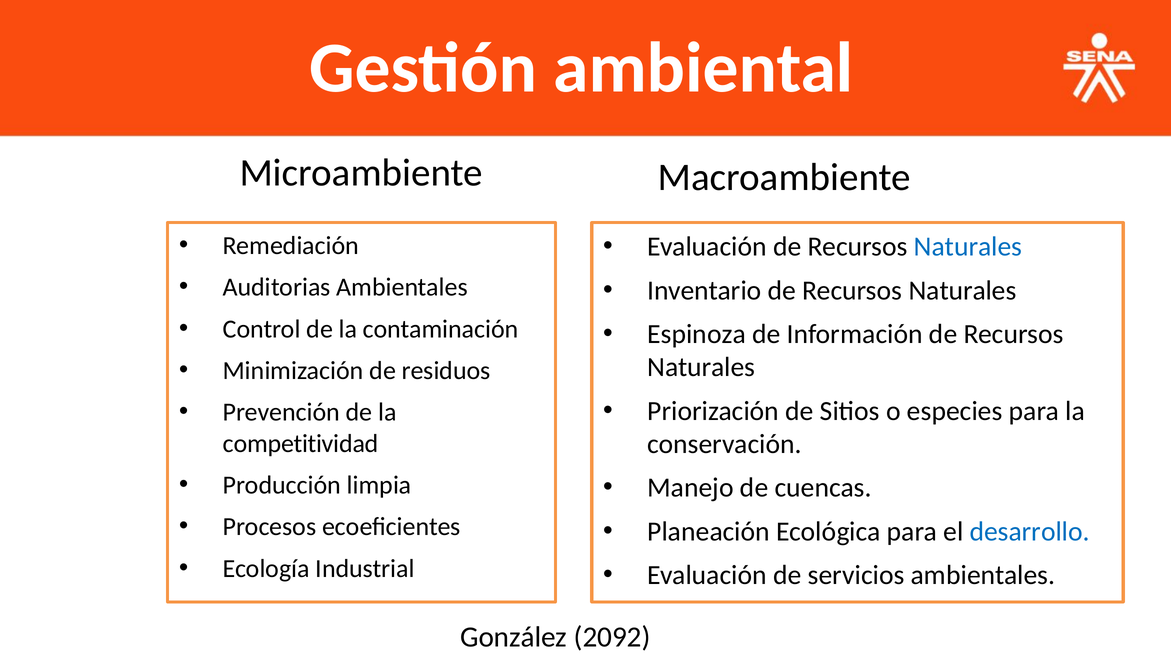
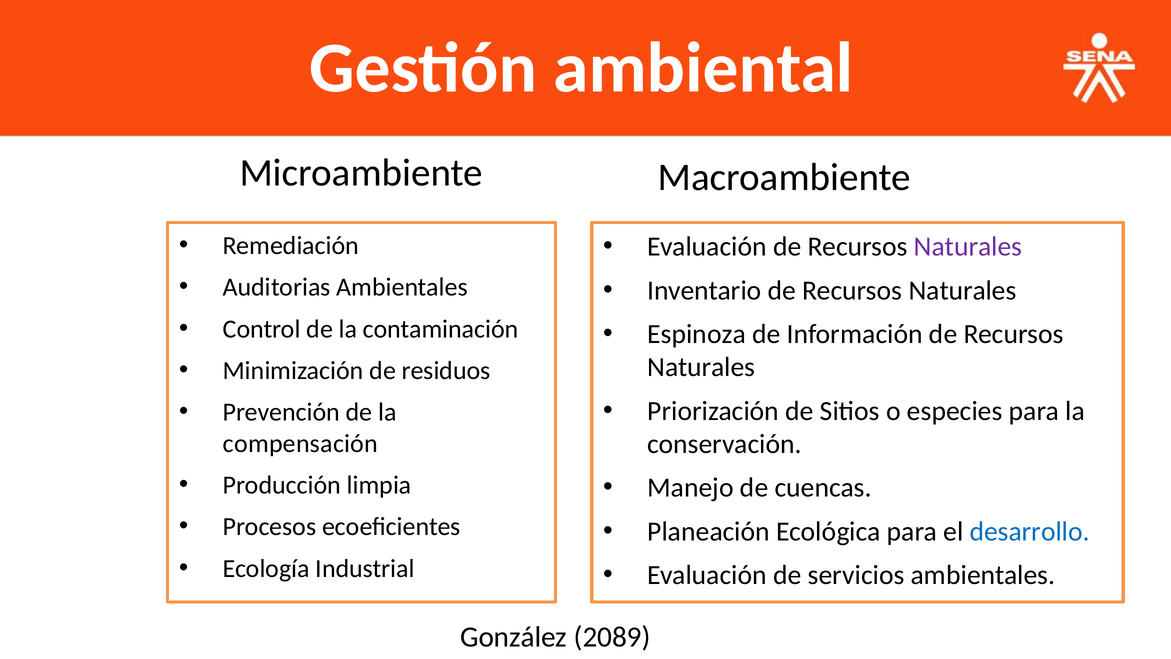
Naturales at (968, 247) colour: blue -> purple
competitividad: competitividad -> compensación
2092: 2092 -> 2089
